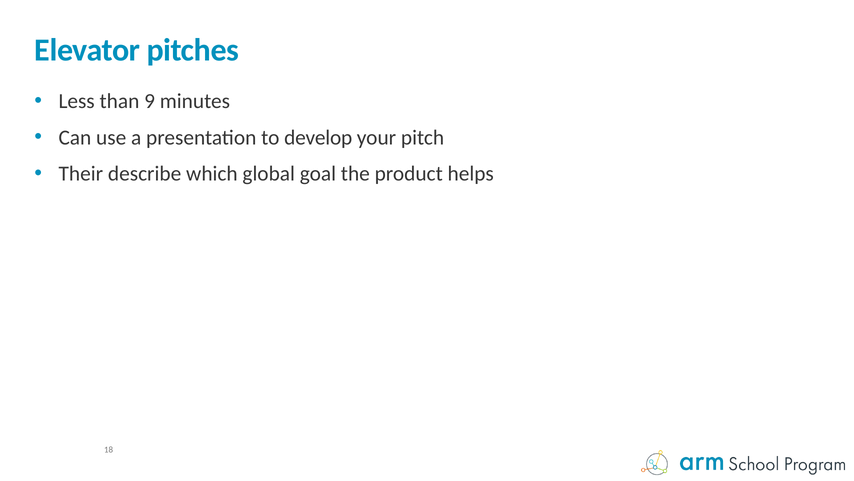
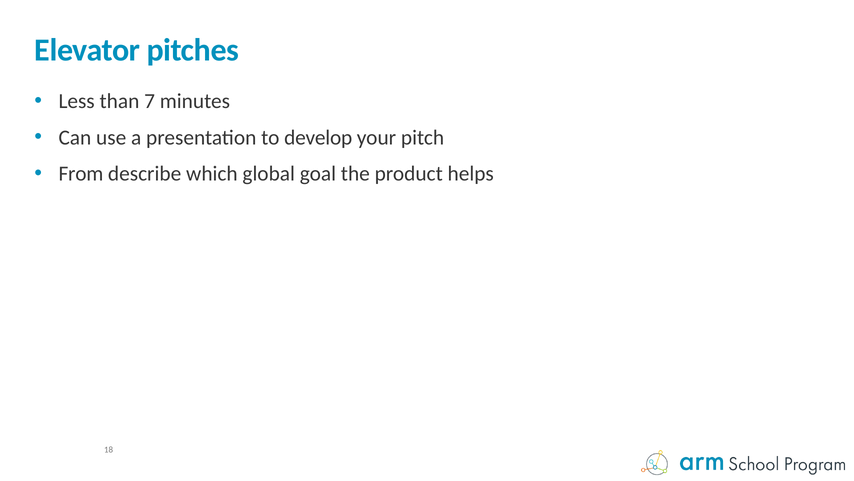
9: 9 -> 7
Their: Their -> From
